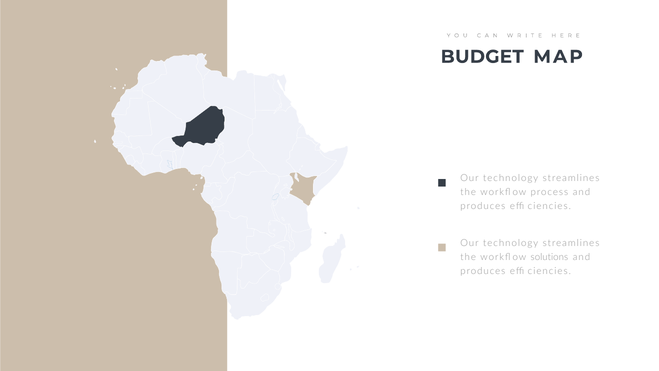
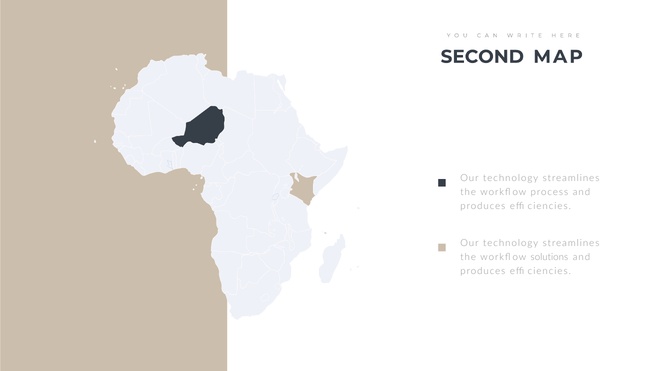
BUDGET: BUDGET -> SECOND
